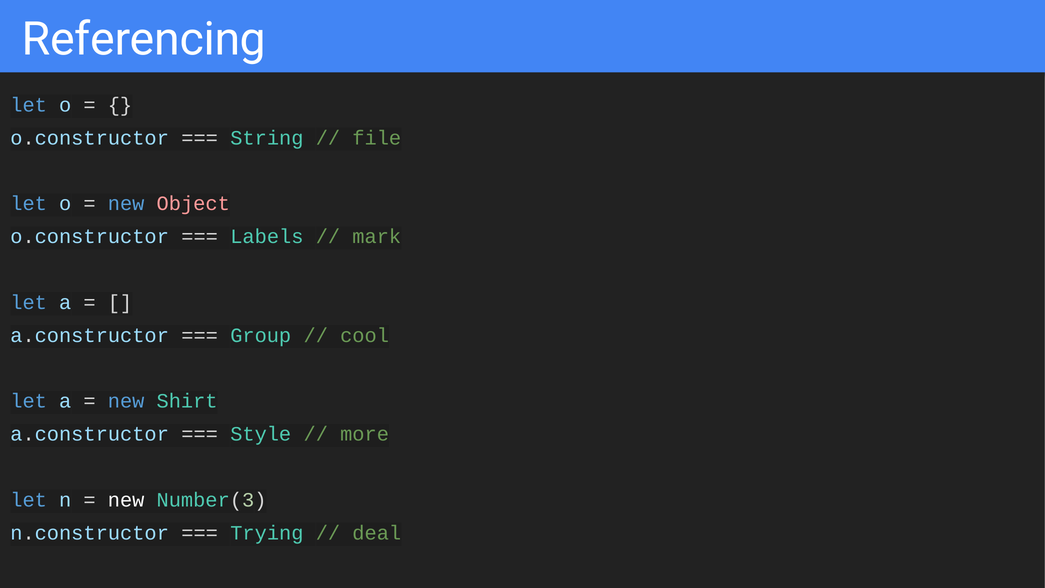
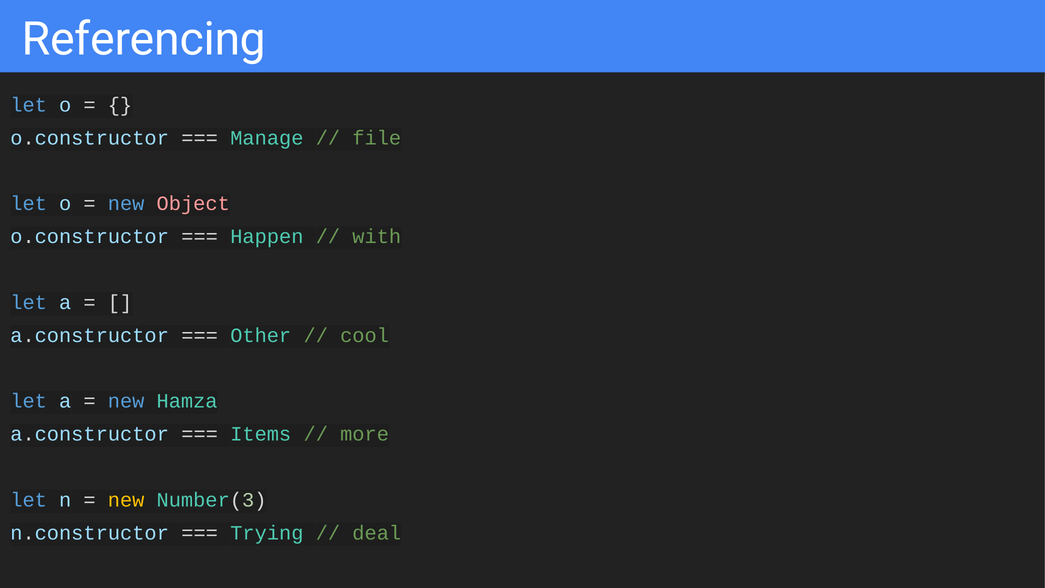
String: String -> Manage
Labels: Labels -> Happen
mark: mark -> with
Group: Group -> Other
Shirt: Shirt -> Hamza
Style: Style -> Items
new at (126, 500) colour: white -> yellow
